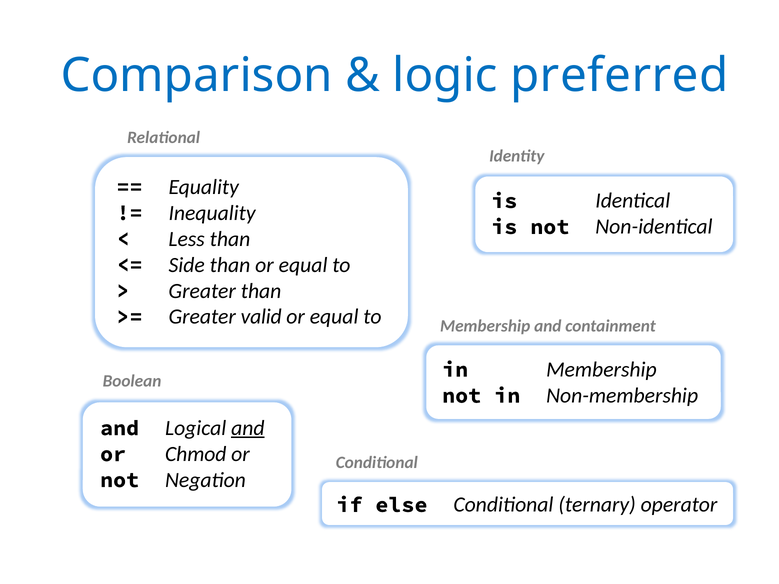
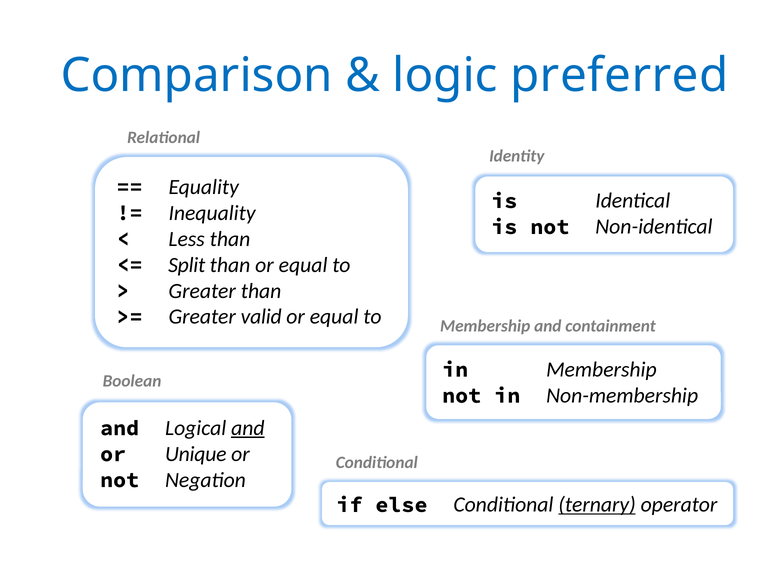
Side: Side -> Split
Chmod: Chmod -> Unique
ternary underline: none -> present
